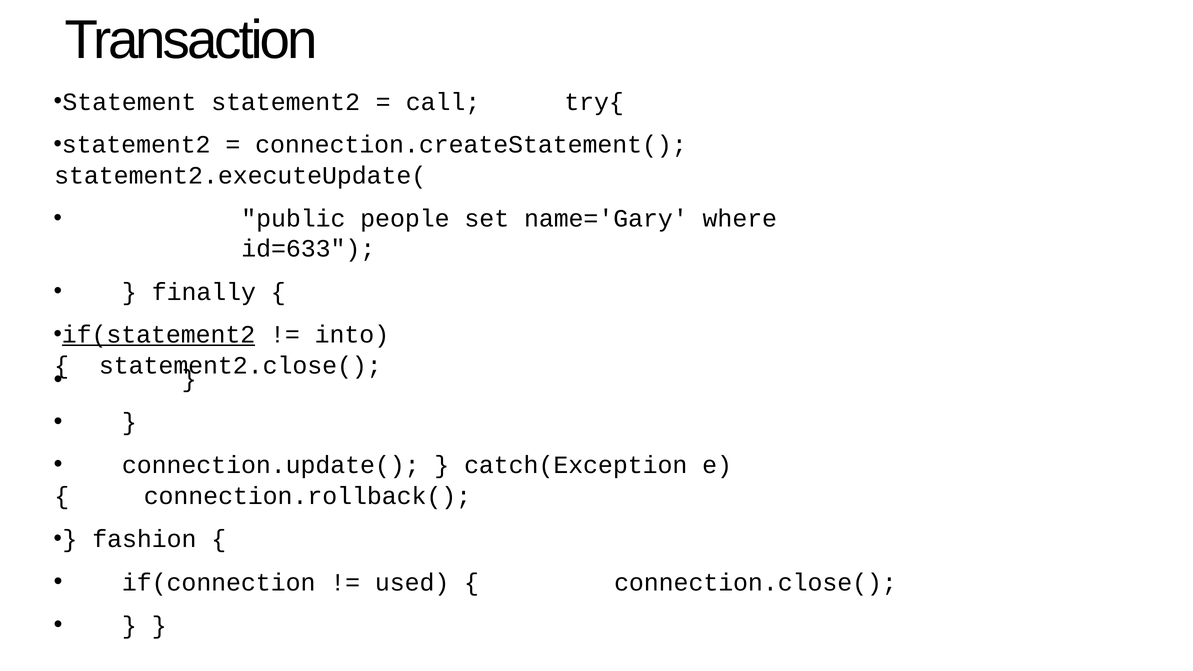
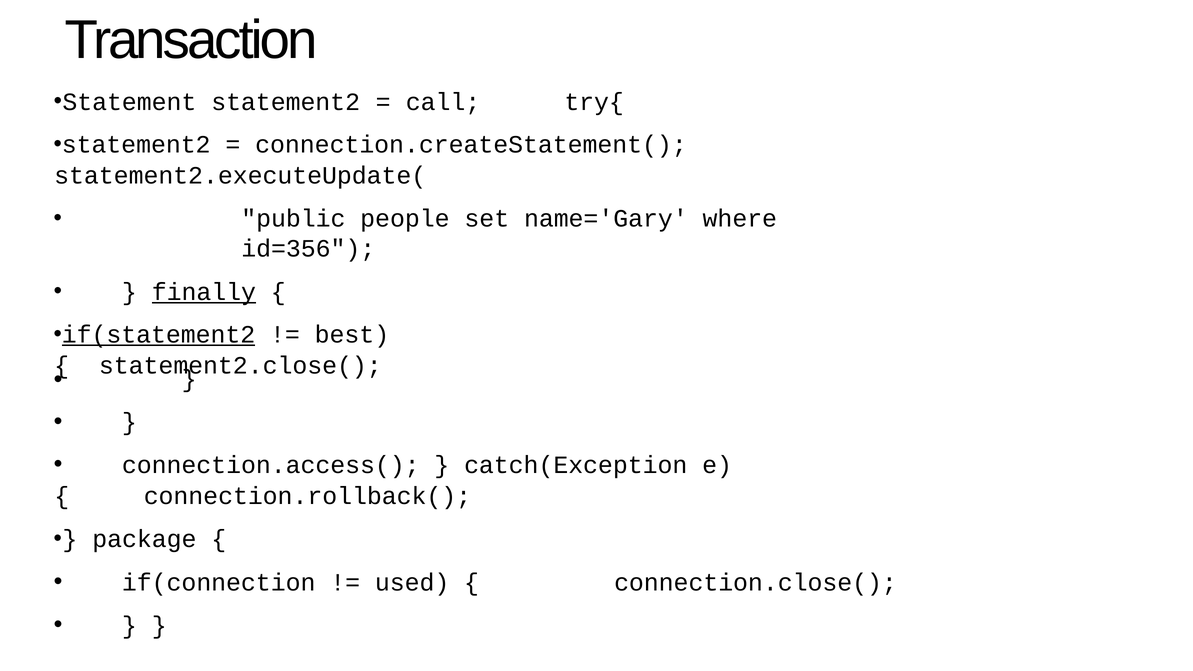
id=633: id=633 -> id=356
finally underline: none -> present
into: into -> best
connection.update(: connection.update( -> connection.access(
fashion: fashion -> package
